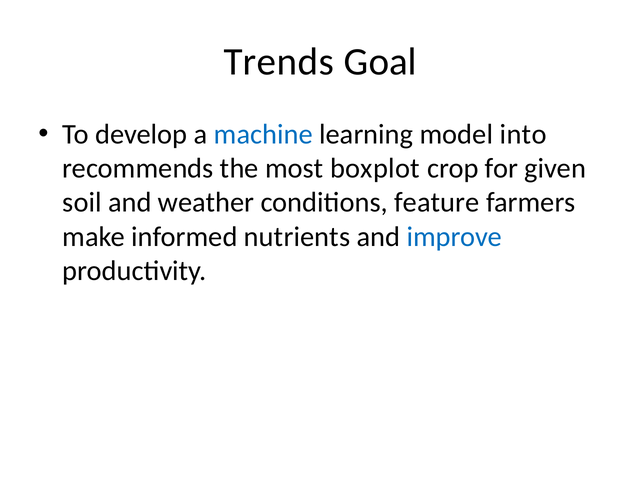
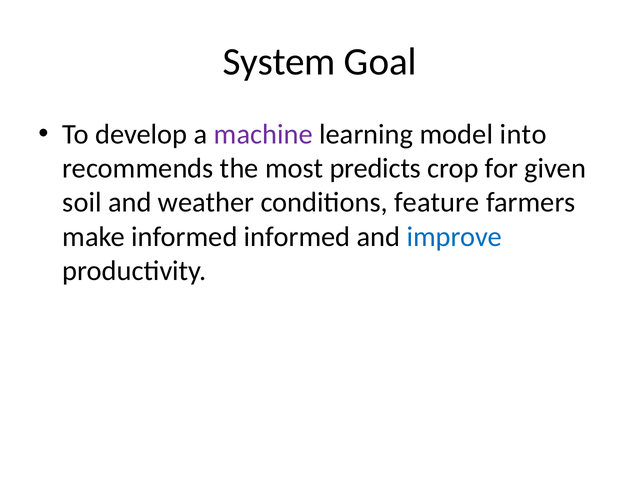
Trends: Trends -> System
machine colour: blue -> purple
boxplot: boxplot -> predicts
informed nutrients: nutrients -> informed
